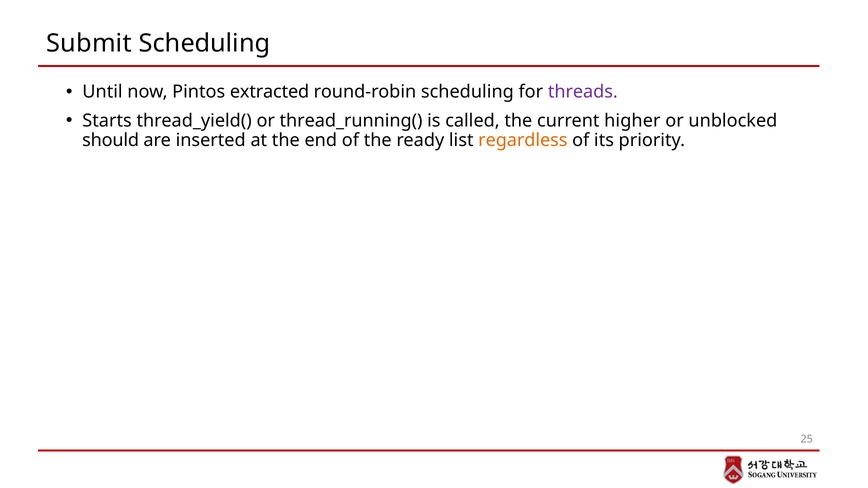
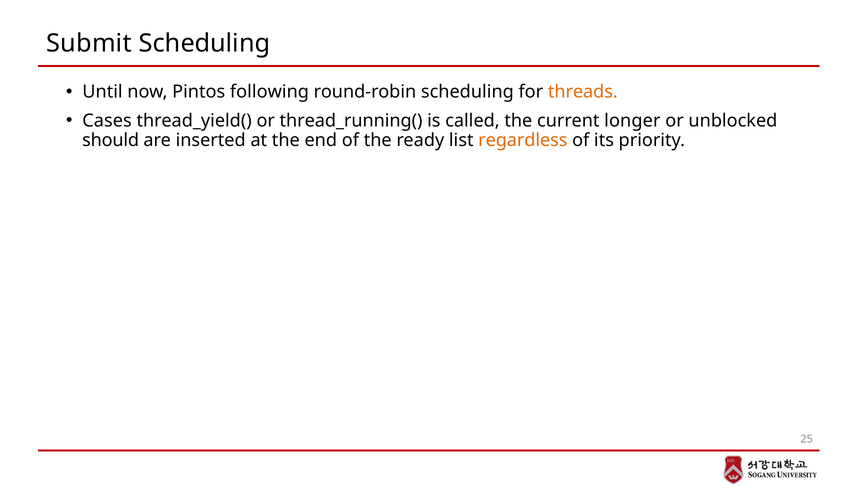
extracted: extracted -> following
threads colour: purple -> orange
Starts: Starts -> Cases
higher: higher -> longer
